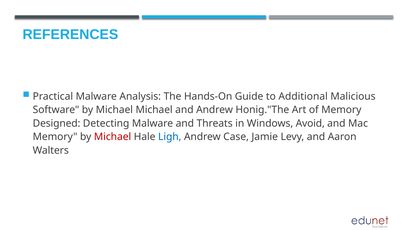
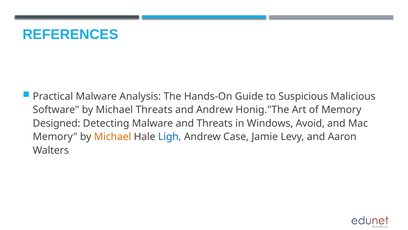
Additional: Additional -> Suspicious
Michael Michael: Michael -> Threats
Michael at (113, 137) colour: red -> orange
